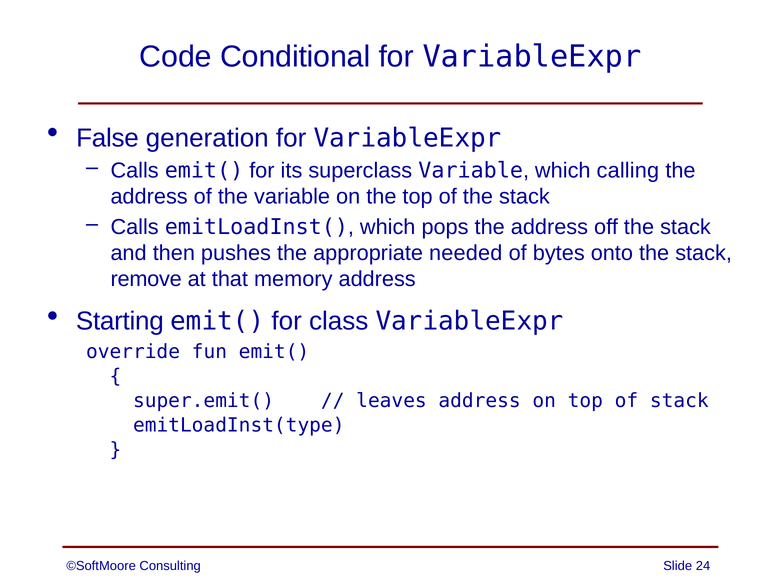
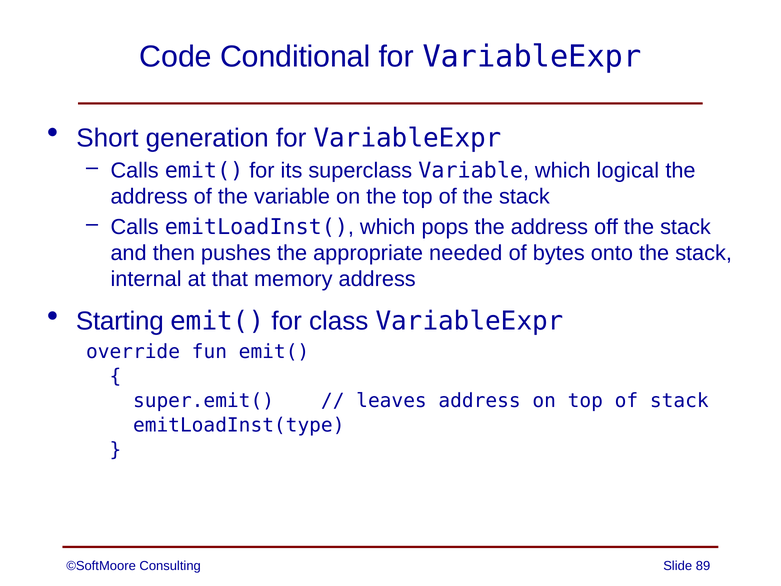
False: False -> Short
calling: calling -> logical
remove: remove -> internal
24: 24 -> 89
